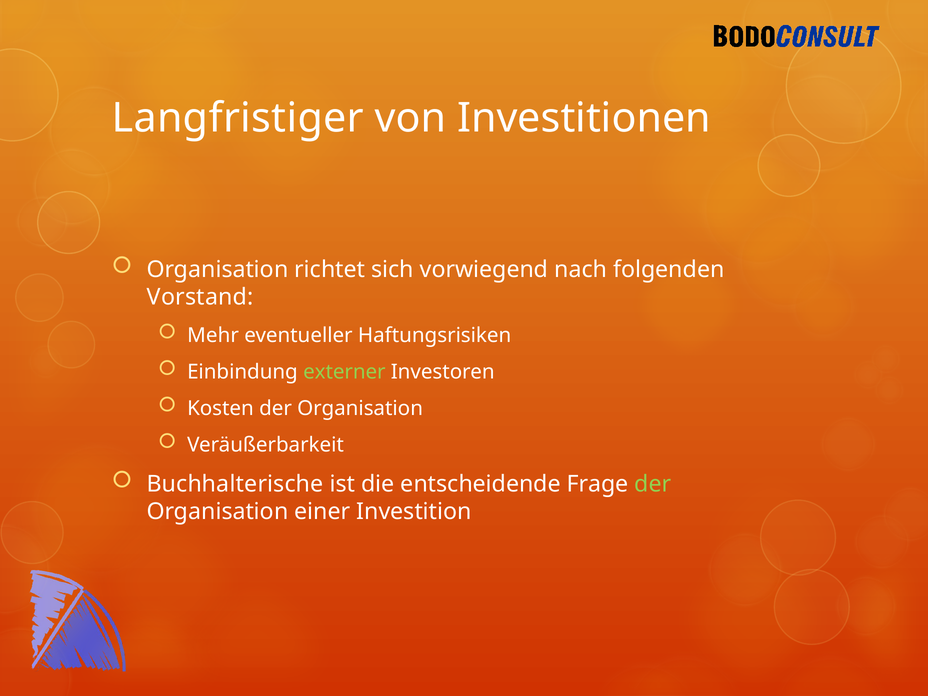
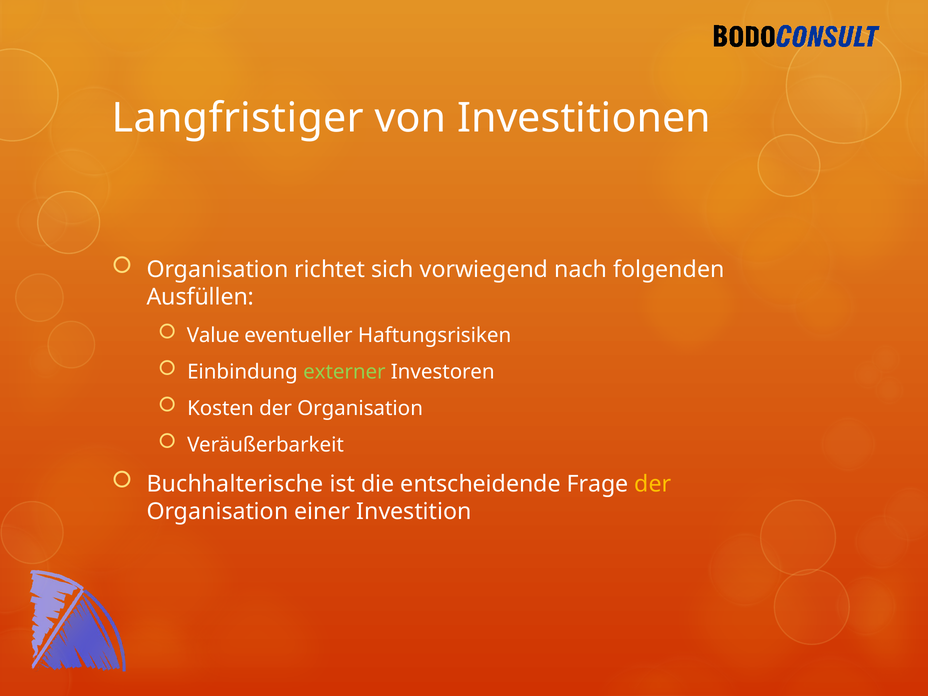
Vorstand: Vorstand -> Ausfüllen
Mehr: Mehr -> Value
der at (653, 484) colour: light green -> yellow
